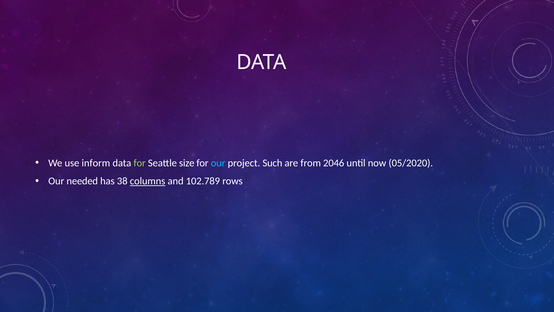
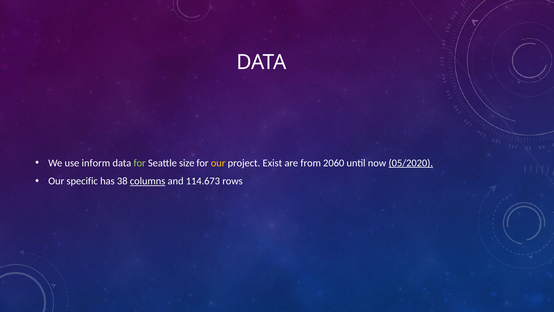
our at (218, 163) colour: light blue -> yellow
Such: Such -> Exist
2046: 2046 -> 2060
05/2020 underline: none -> present
needed: needed -> specific
102.789: 102.789 -> 114.673
